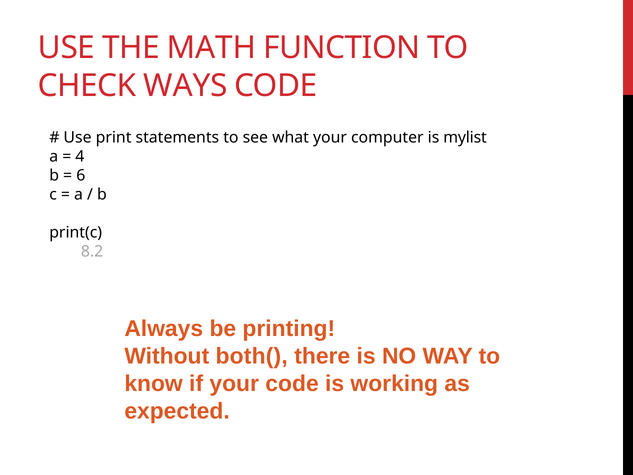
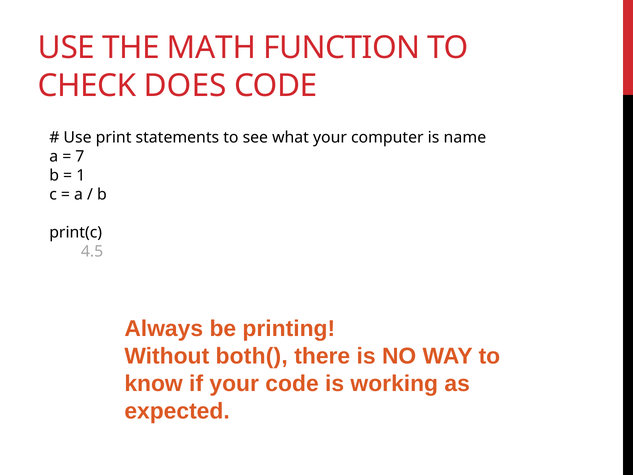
WAYS: WAYS -> DOES
mylist: mylist -> name
4: 4 -> 7
6: 6 -> 1
8.2: 8.2 -> 4.5
